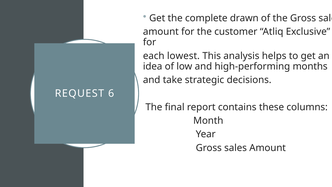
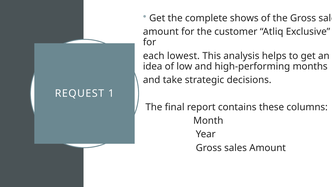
drawn: drawn -> shows
6: 6 -> 1
